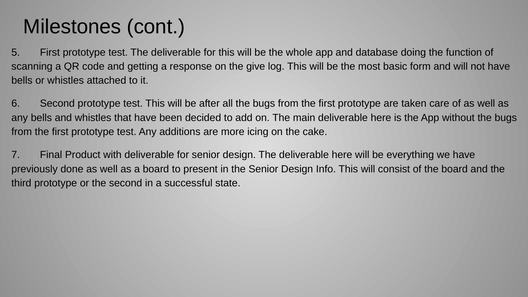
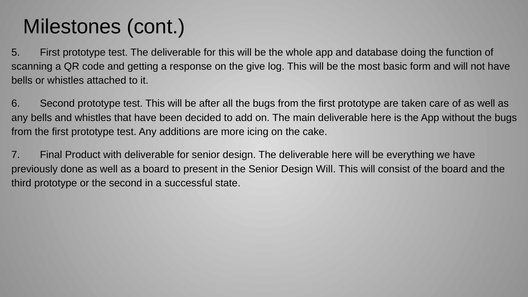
Design Info: Info -> Will
